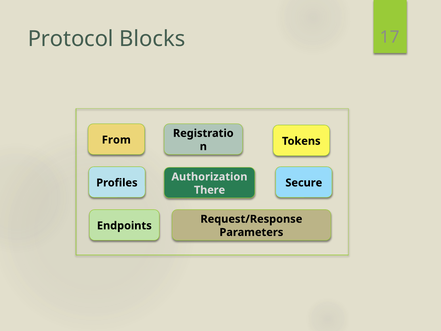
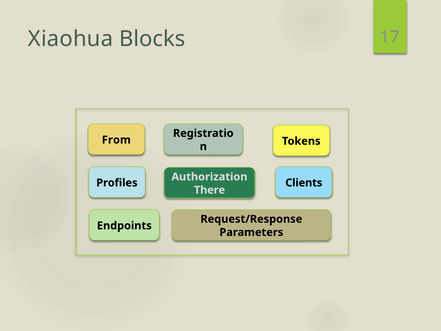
Protocol: Protocol -> Xiaohua
Secure: Secure -> Clients
